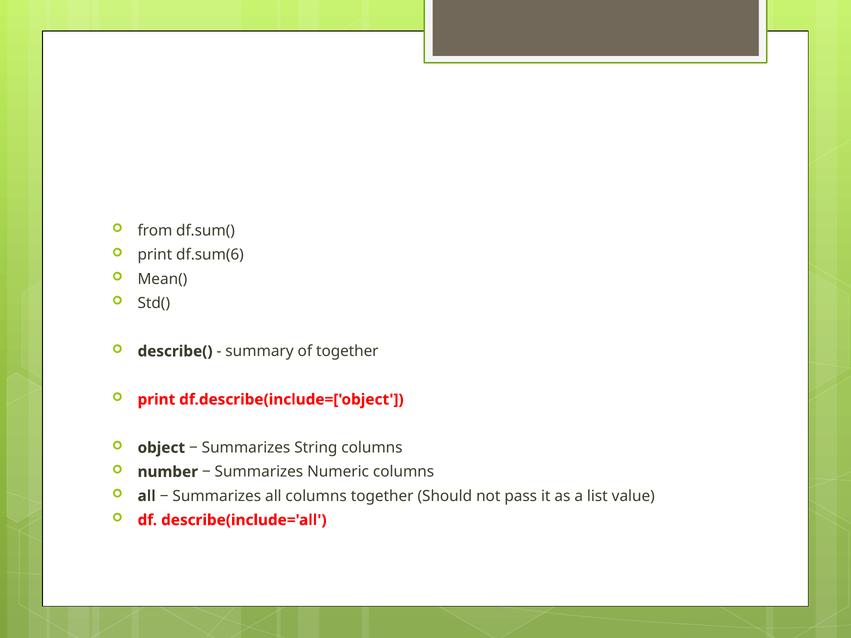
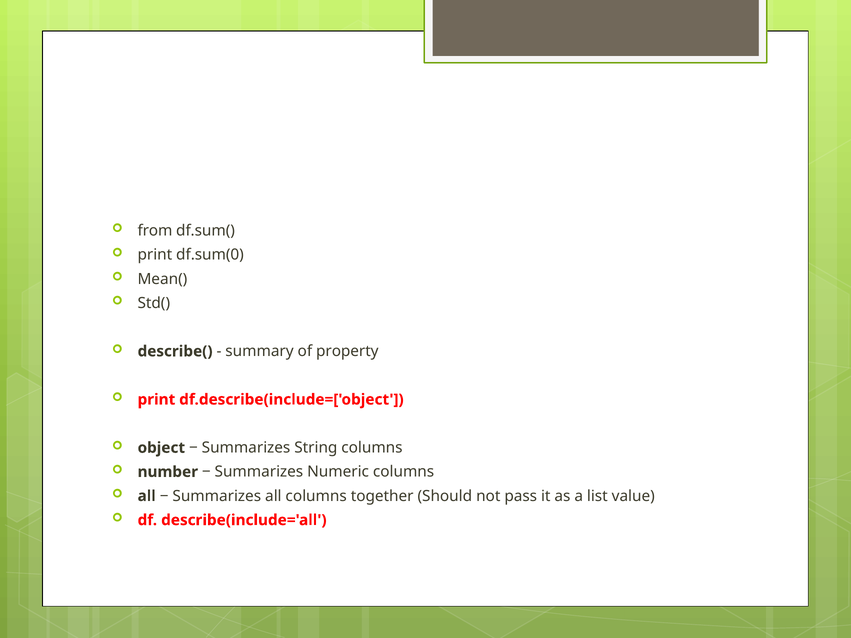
df.sum(6: df.sum(6 -> df.sum(0
of together: together -> property
